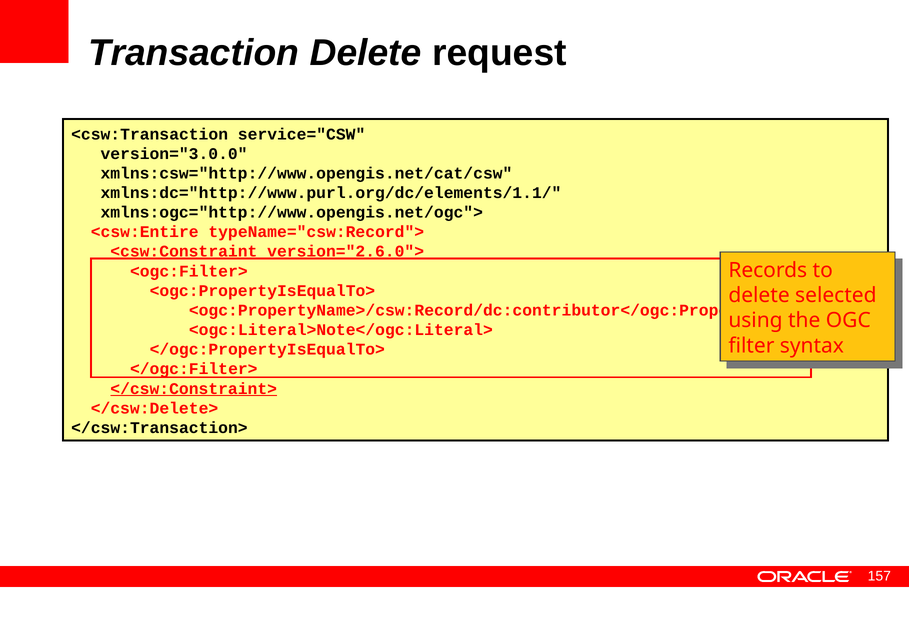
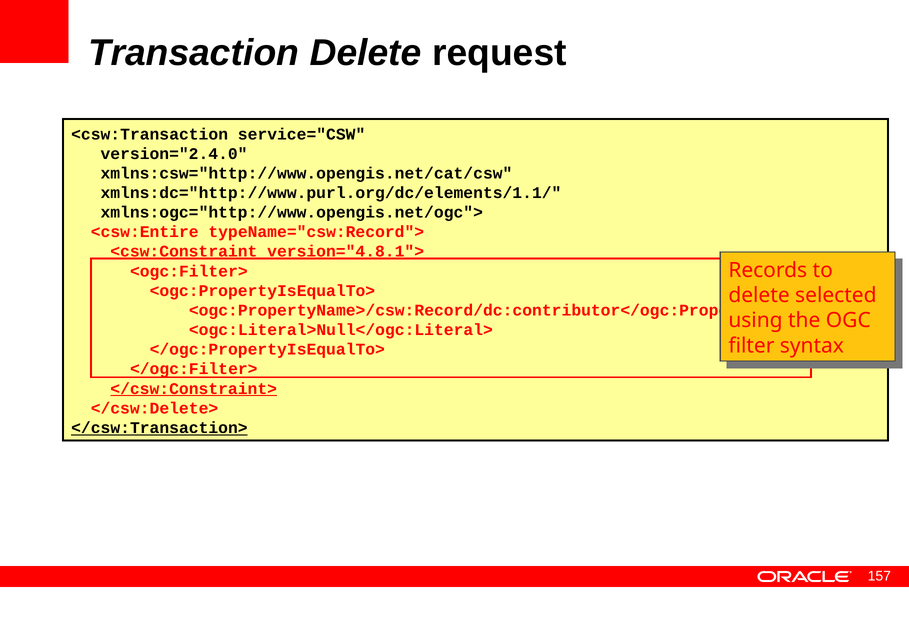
version="3.0.0: version="3.0.0 -> version="2.4.0
version="2.6.0">: version="2.6.0"> -> version="4.8.1">
<ogc:Literal>Note</ogc:Literal>: <ogc:Literal>Note</ogc:Literal> -> <ogc:Literal>Null</ogc:Literal>
</csw:Transaction> underline: none -> present
